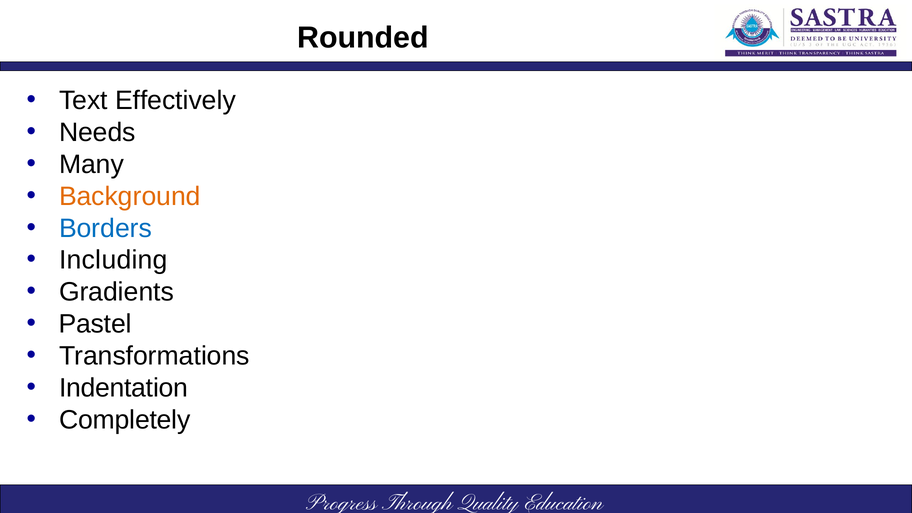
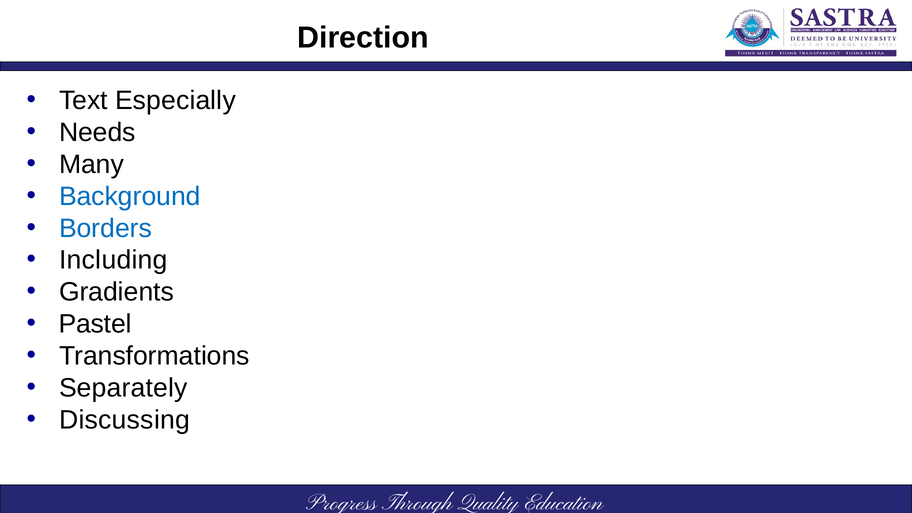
Rounded: Rounded -> Direction
Effectively: Effectively -> Especially
Background colour: orange -> blue
Indentation: Indentation -> Separately
Completely: Completely -> Discussing
